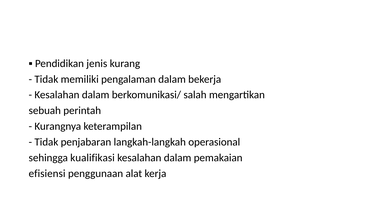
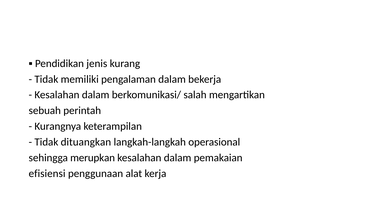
penjabaran: penjabaran -> dituangkan
kualifikasi: kualifikasi -> merupkan
